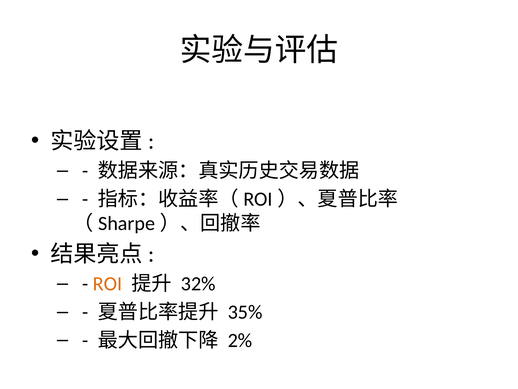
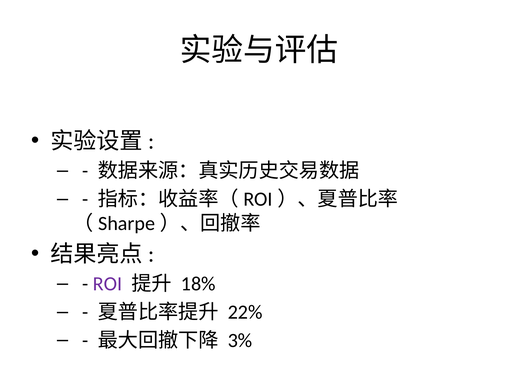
ROI colour: orange -> purple
32%: 32% -> 18%
35%: 35% -> 22%
2%: 2% -> 3%
